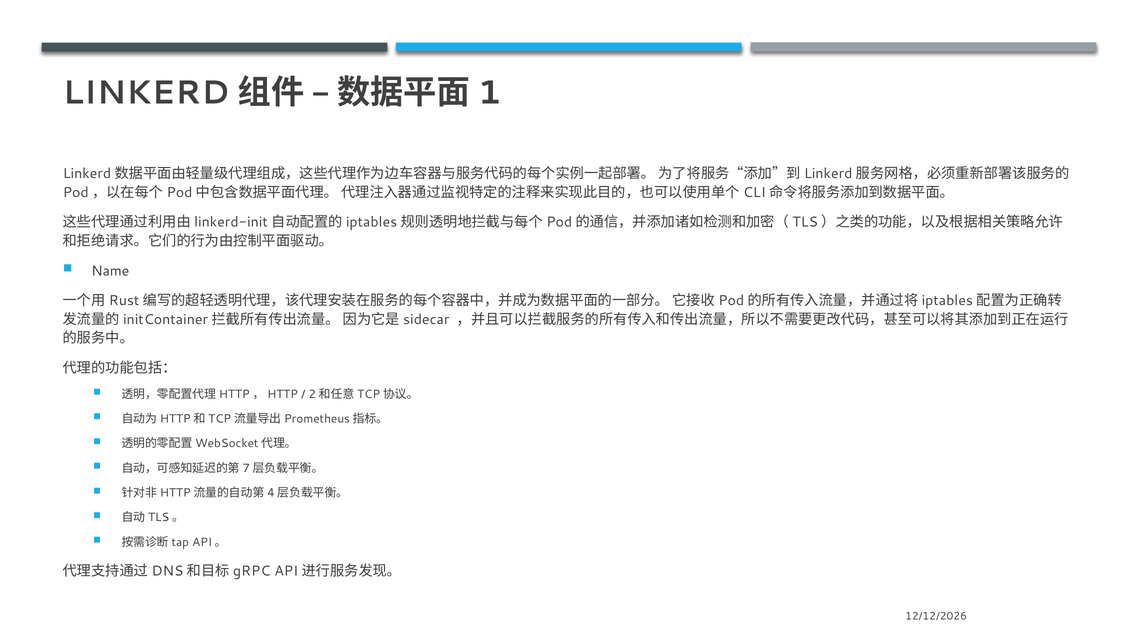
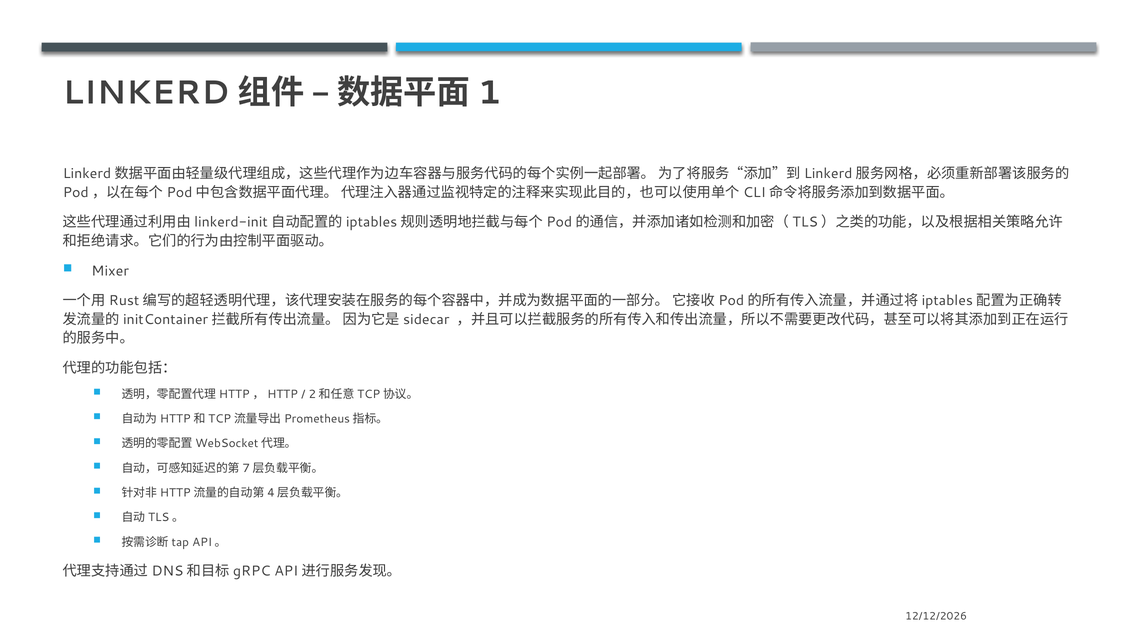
Name: Name -> Mixer
